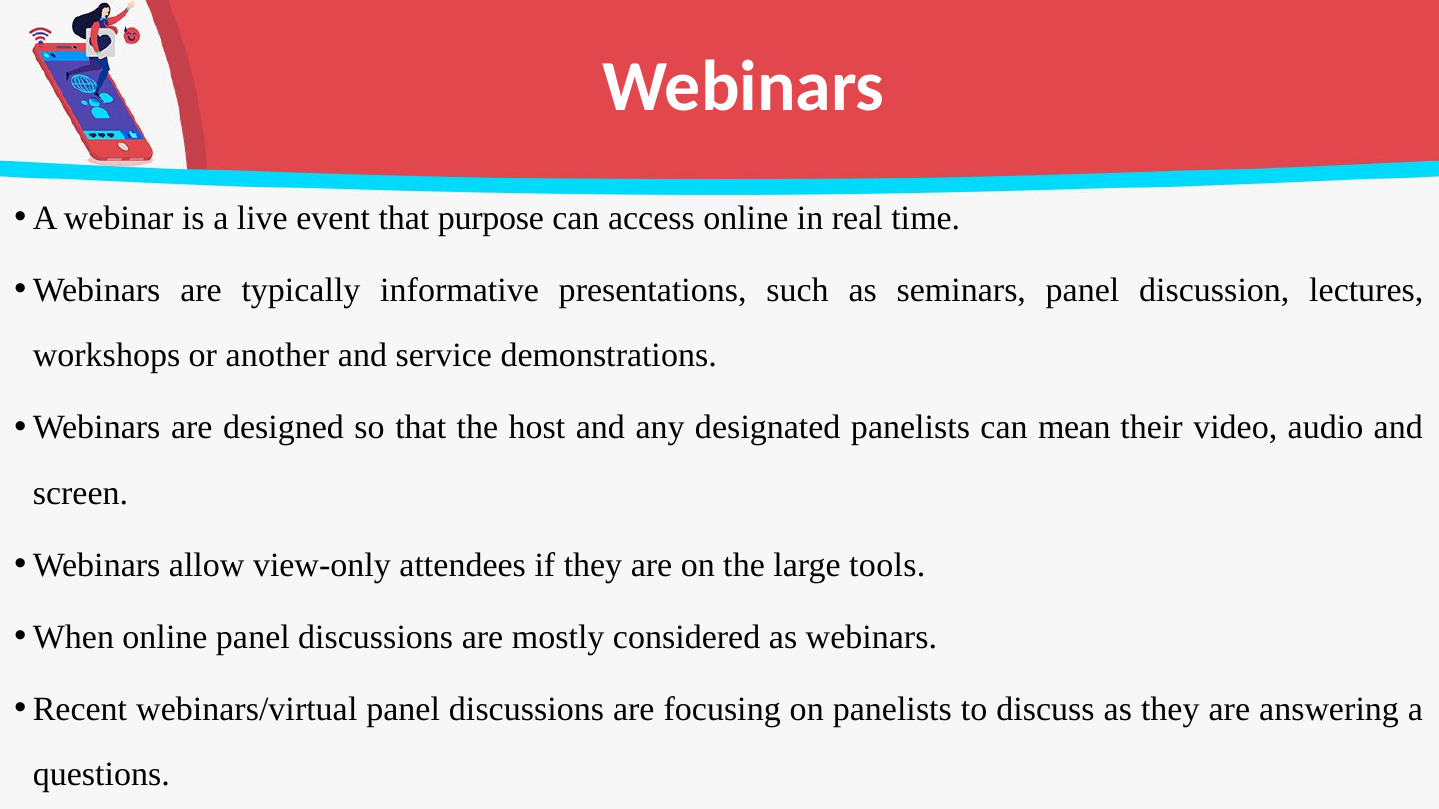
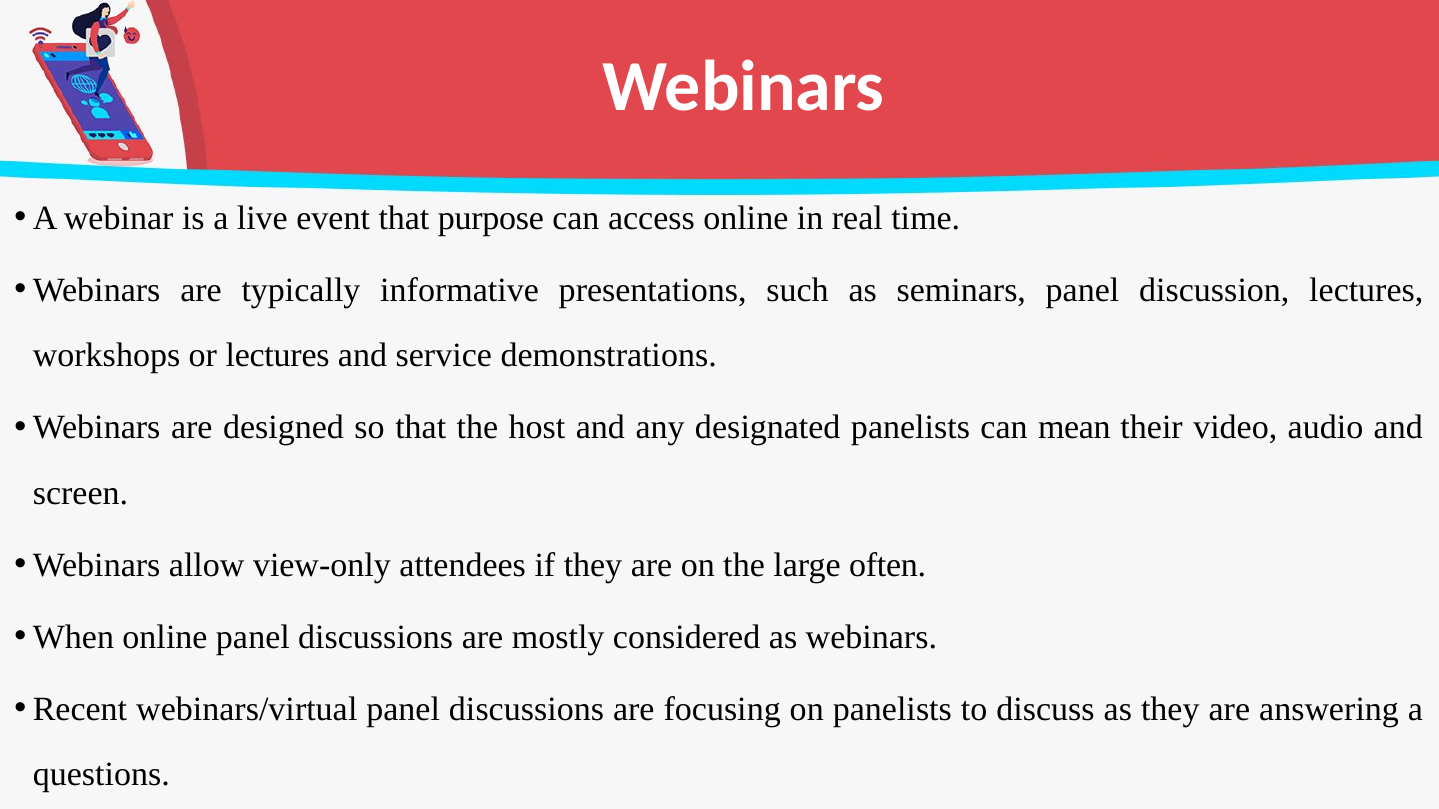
or another: another -> lectures
tools: tools -> often
